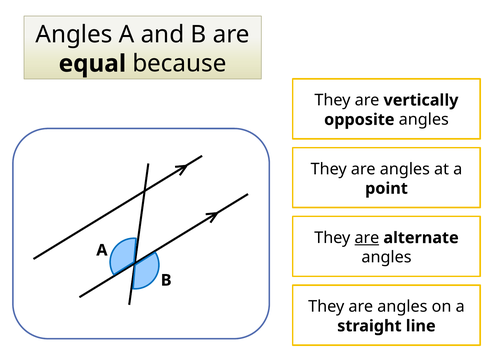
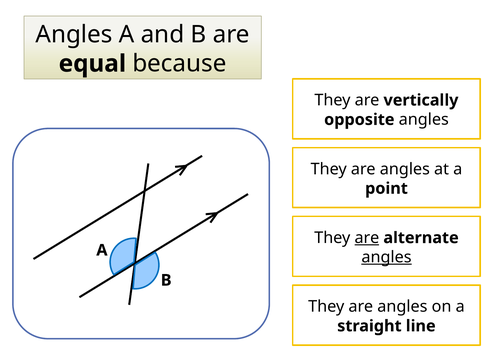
angles at (386, 258) underline: none -> present
